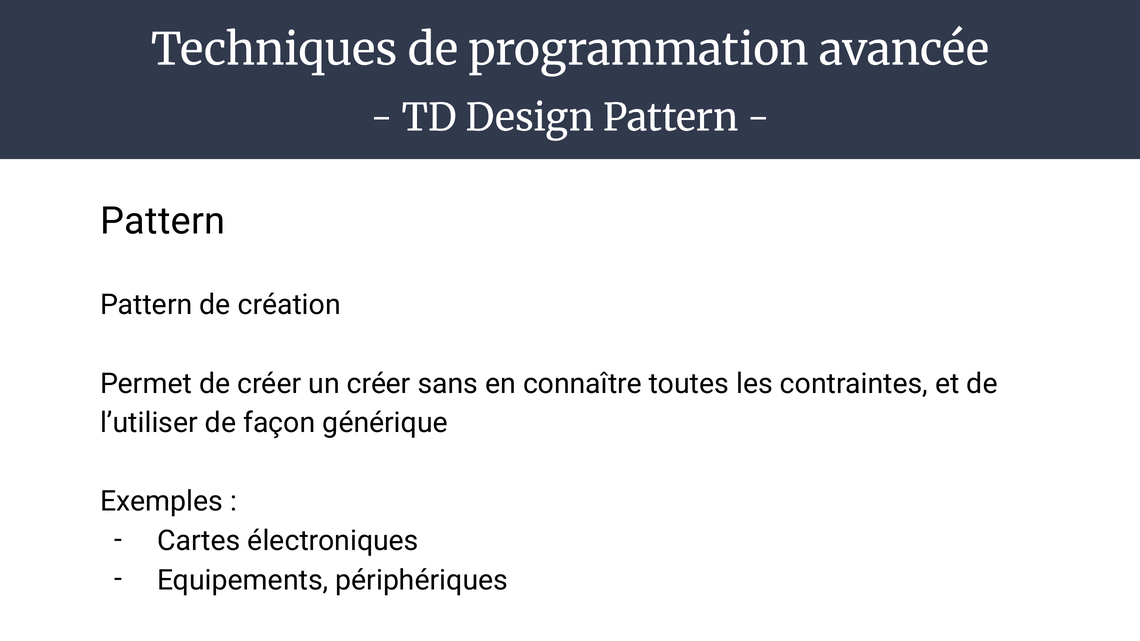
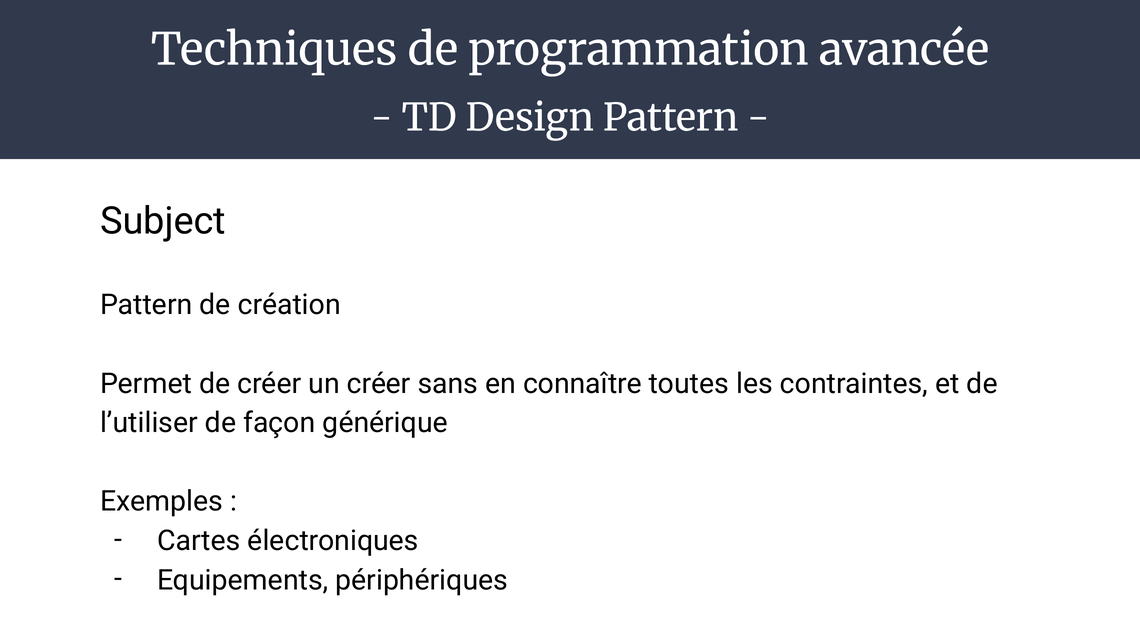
Pattern at (163, 222): Pattern -> Subject
